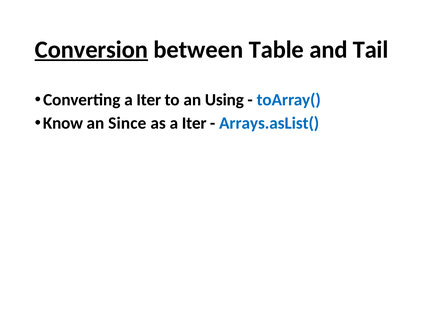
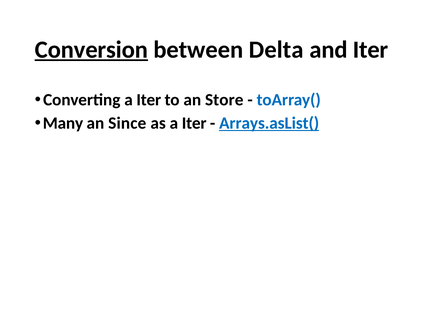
Table: Table -> Delta
and Tail: Tail -> Iter
Using: Using -> Store
Know: Know -> Many
Arrays.asList( underline: none -> present
